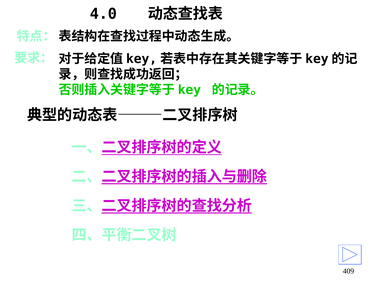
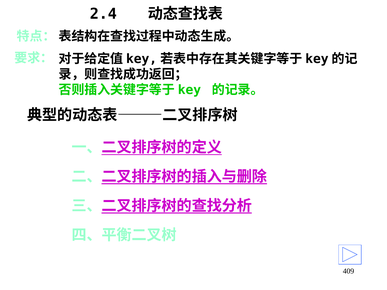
4.0: 4.0 -> 2.4
